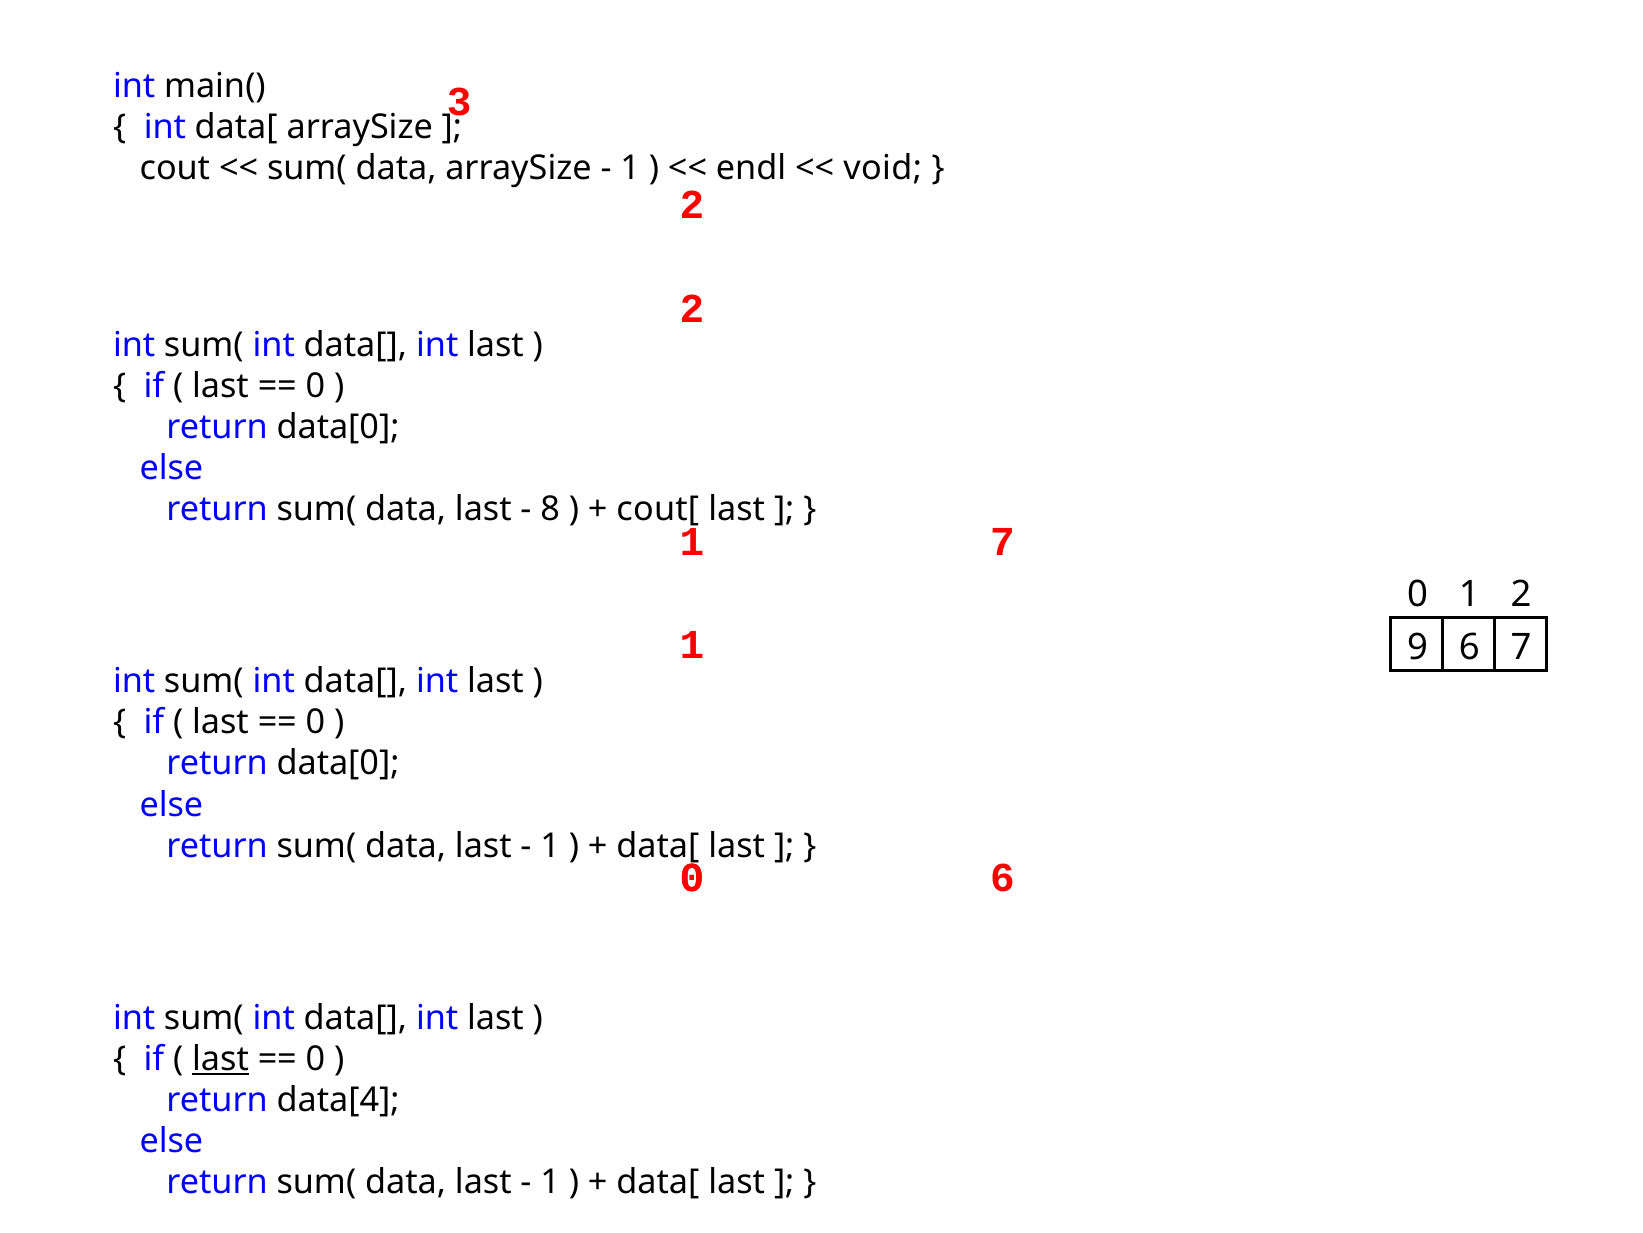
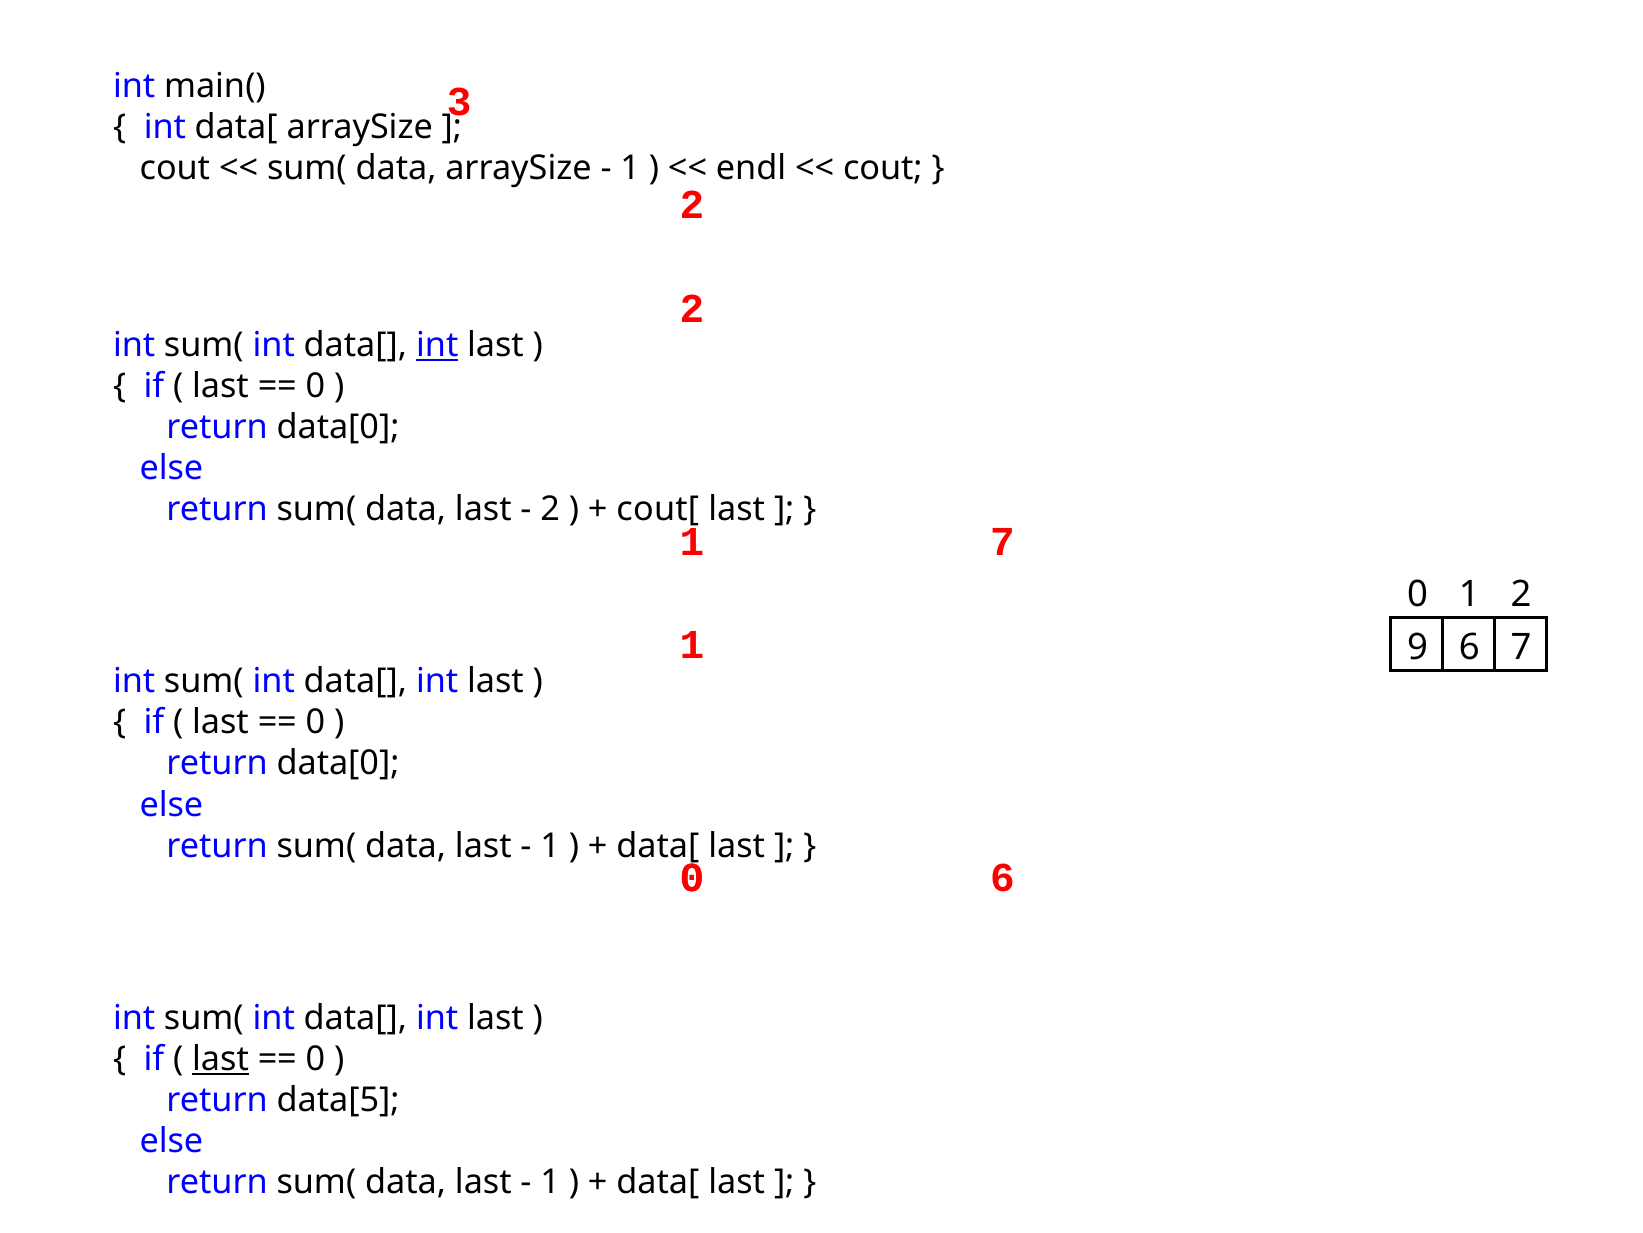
void at (883, 168): void -> cout
int at (437, 345) underline: none -> present
8 at (550, 509): 8 -> 2
data[4: data[4 -> data[5
